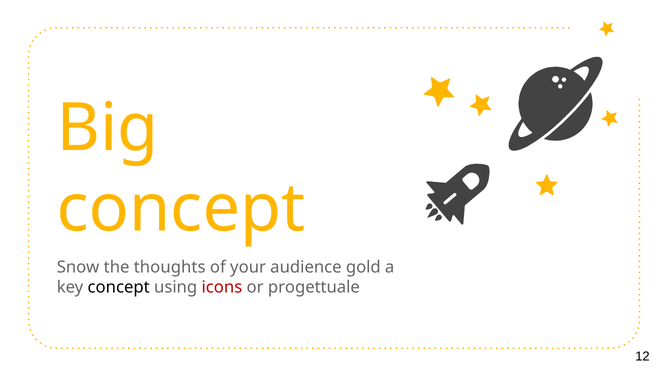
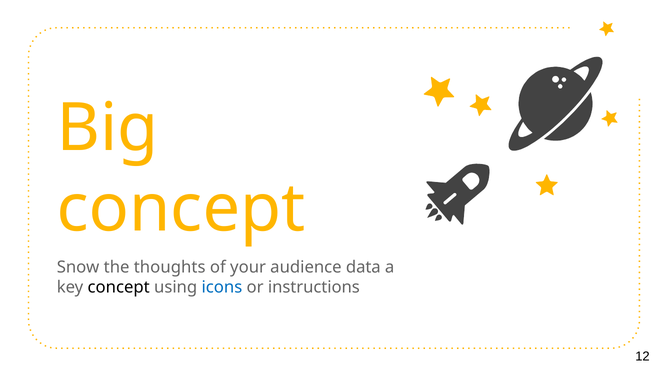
gold: gold -> data
icons colour: red -> blue
progettuale: progettuale -> instructions
